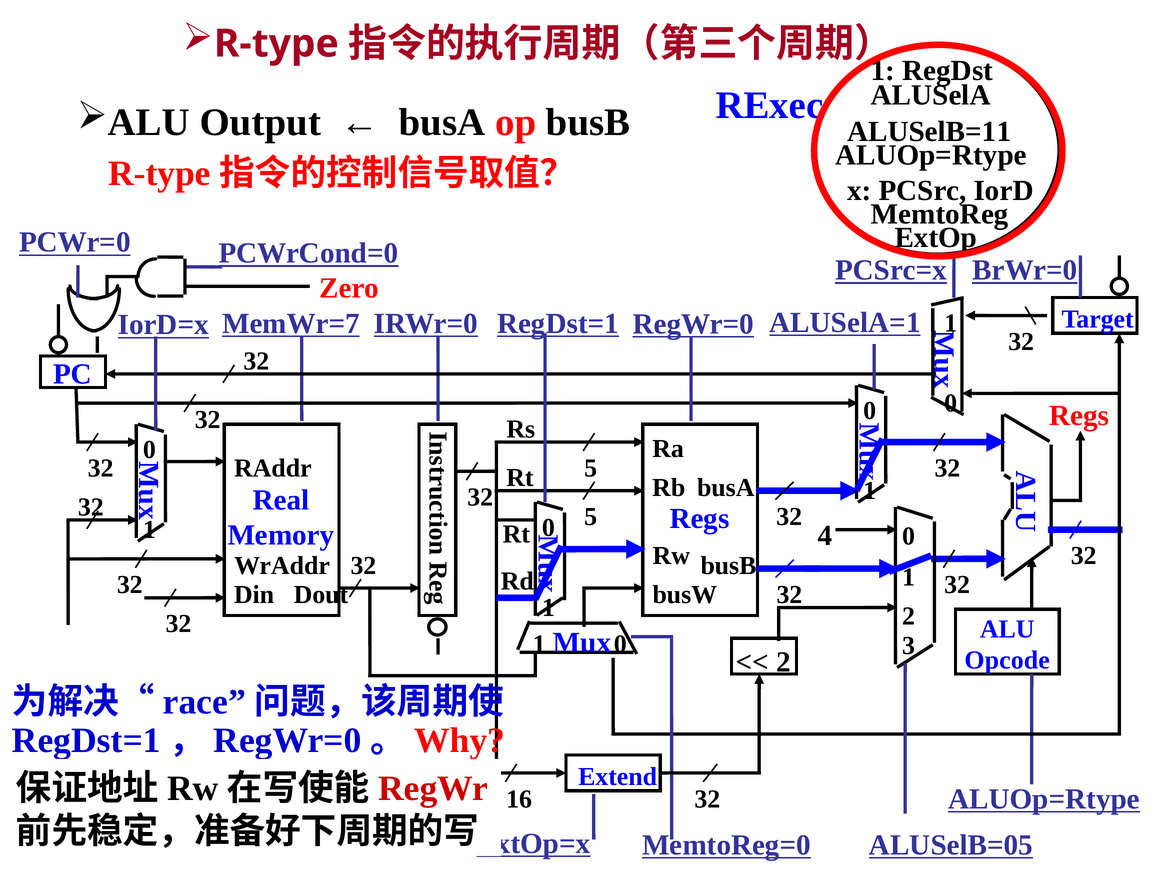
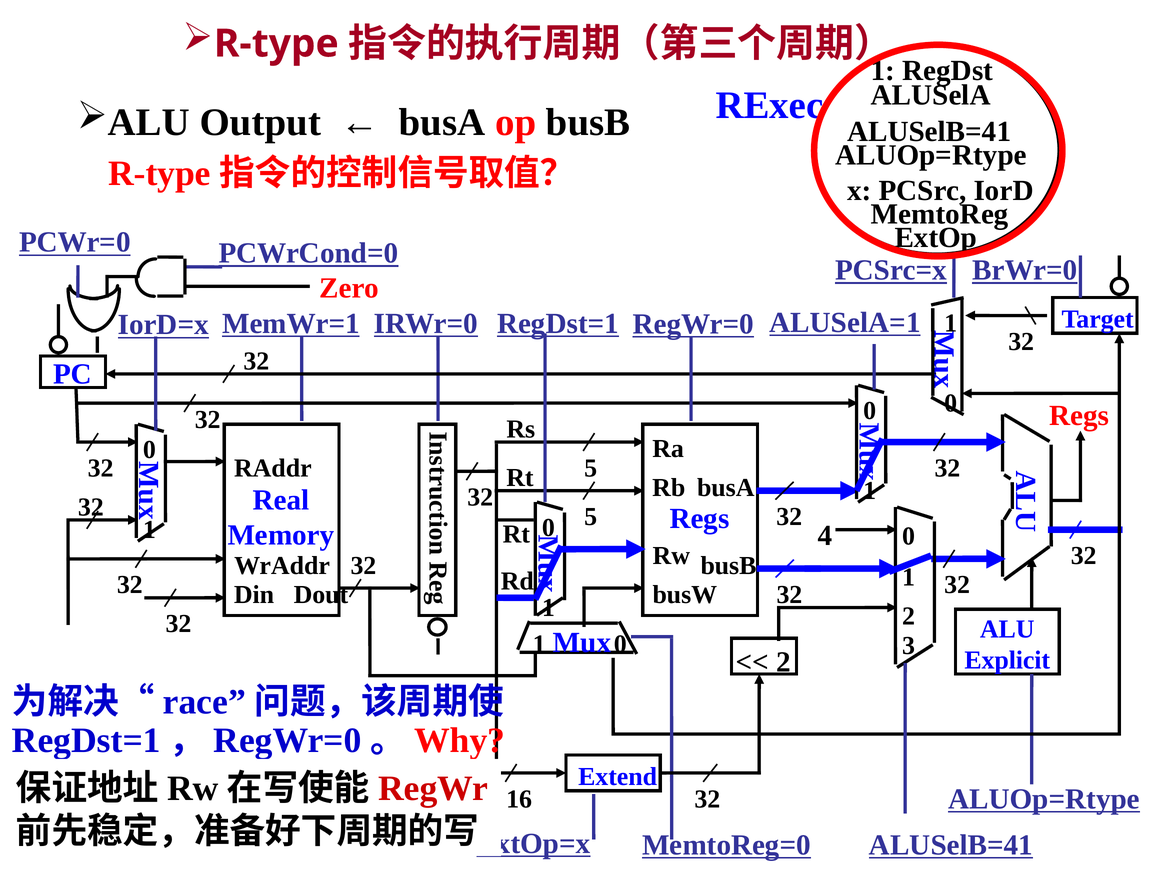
ALUSelB=11 at (929, 131): ALUSelB=11 -> ALUSelB=41
MemWr=7: MemWr=7 -> MemWr=1
Opcode: Opcode -> Explicit
ALUSelB=05 at (951, 845): ALUSelB=05 -> ALUSelB=41
